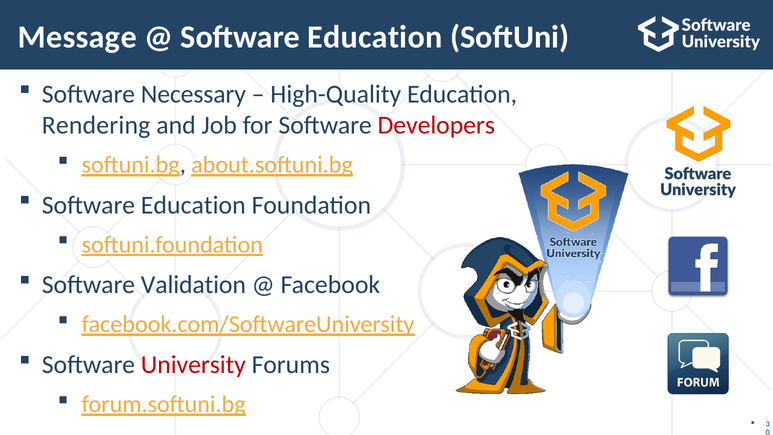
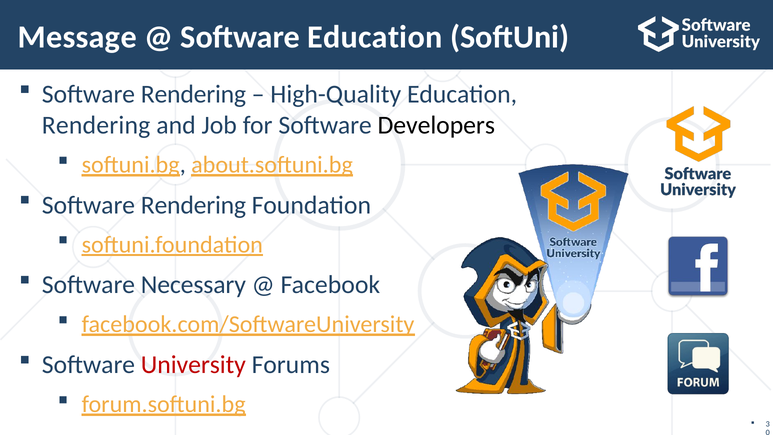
Necessary at (193, 94): Necessary -> Rendering
Developers colour: red -> black
Education at (193, 205): Education -> Rendering
Validation: Validation -> Necessary
